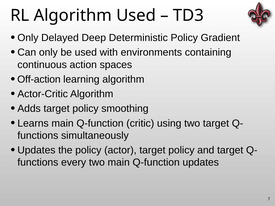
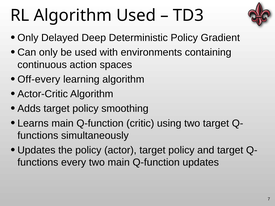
Off-action: Off-action -> Off-every
